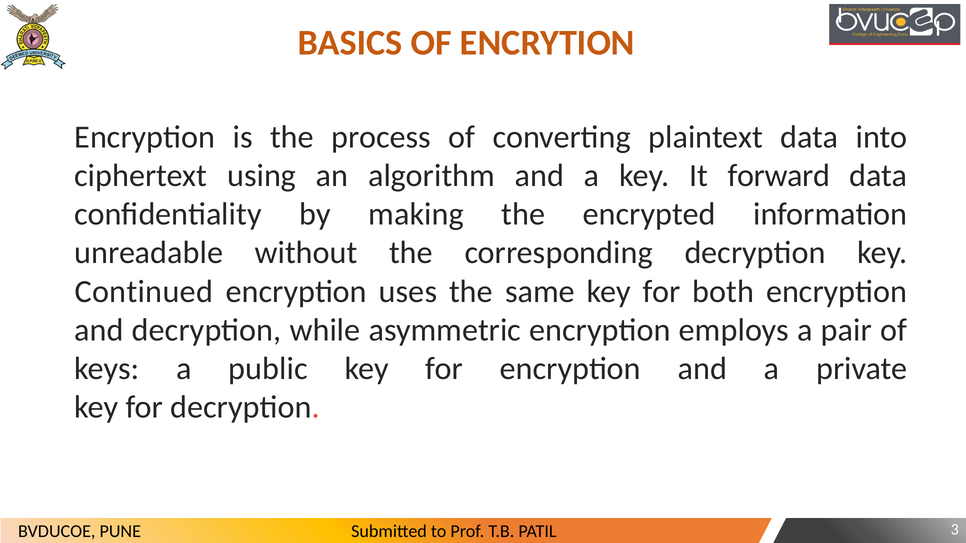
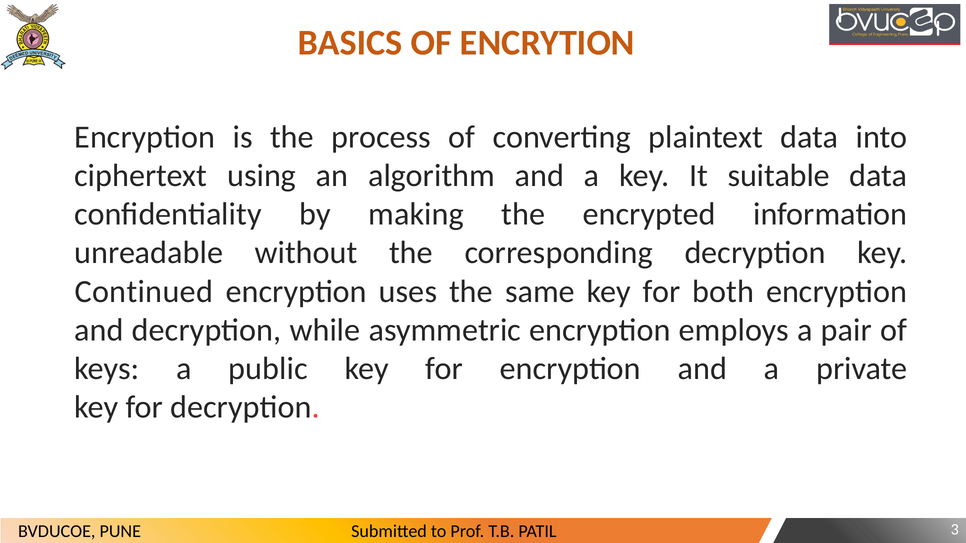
forward: forward -> suitable
